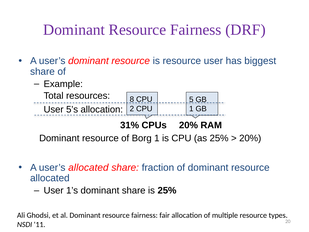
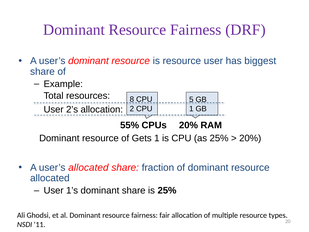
5’s: 5’s -> 2’s
31%: 31% -> 55%
Borg: Borg -> Gets
